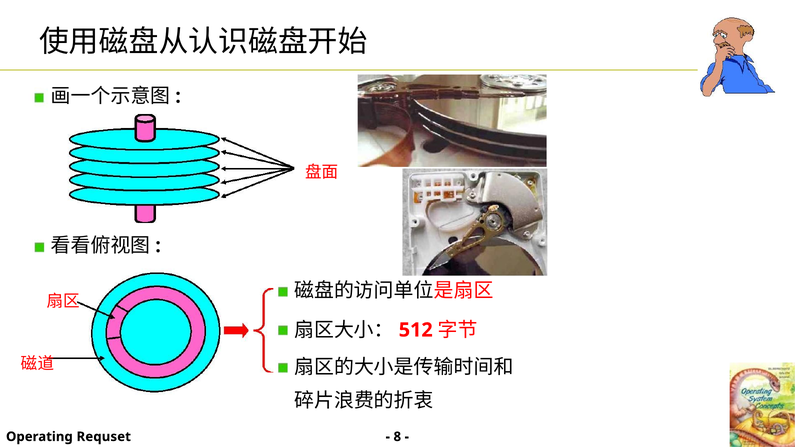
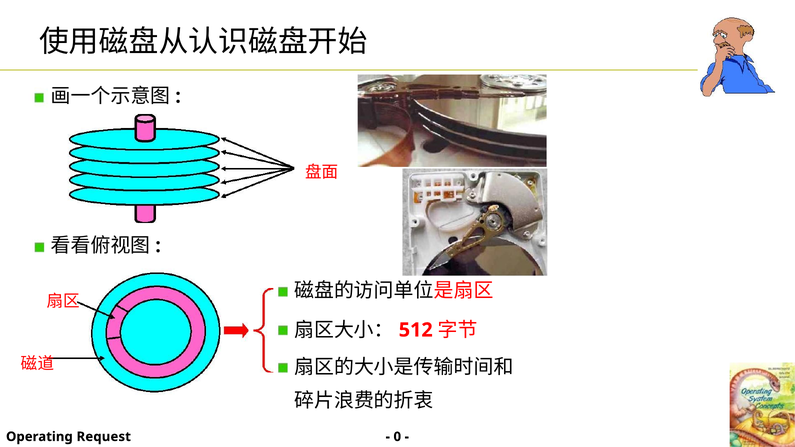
Requset: Requset -> Request
8: 8 -> 0
